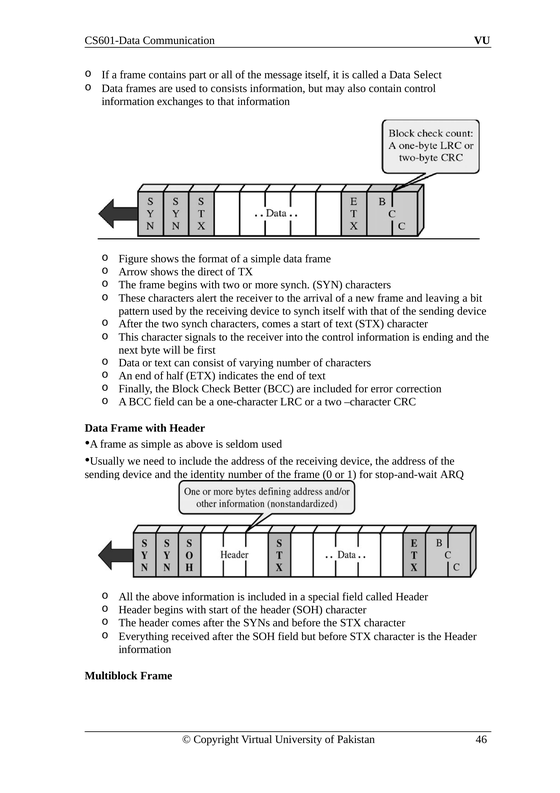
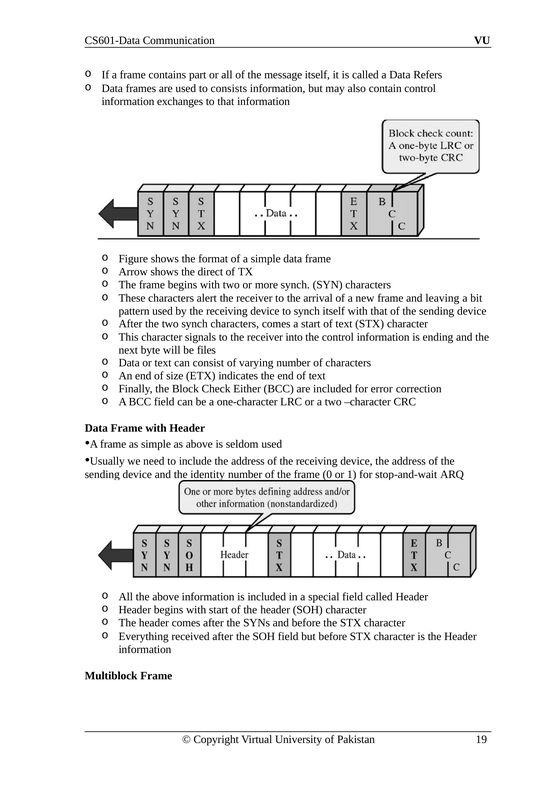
Select: Select -> Refers
first: first -> files
half: half -> size
Better: Better -> Either
46: 46 -> 19
